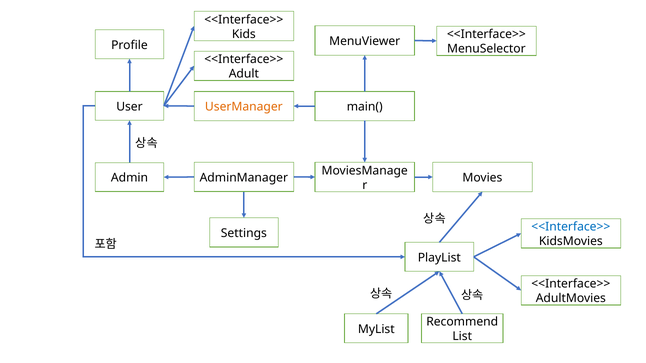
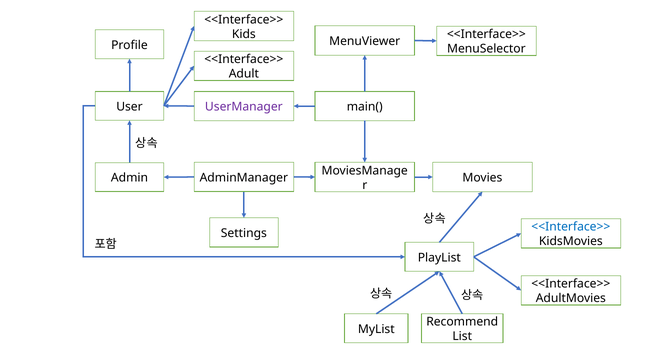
UserManager colour: orange -> purple
